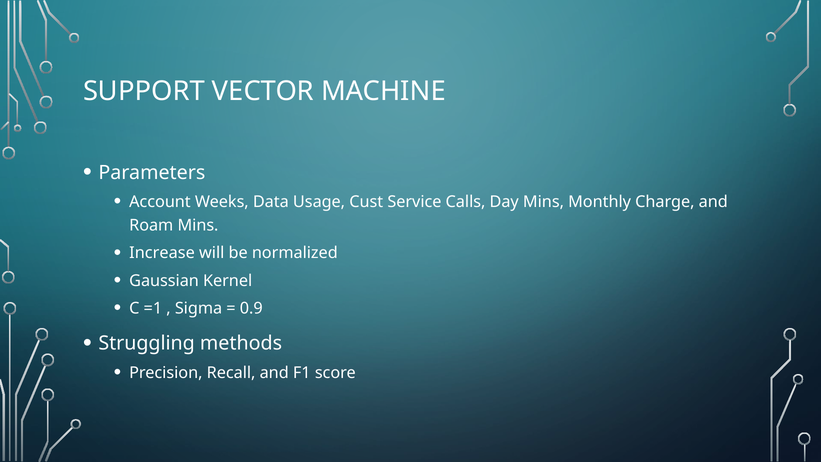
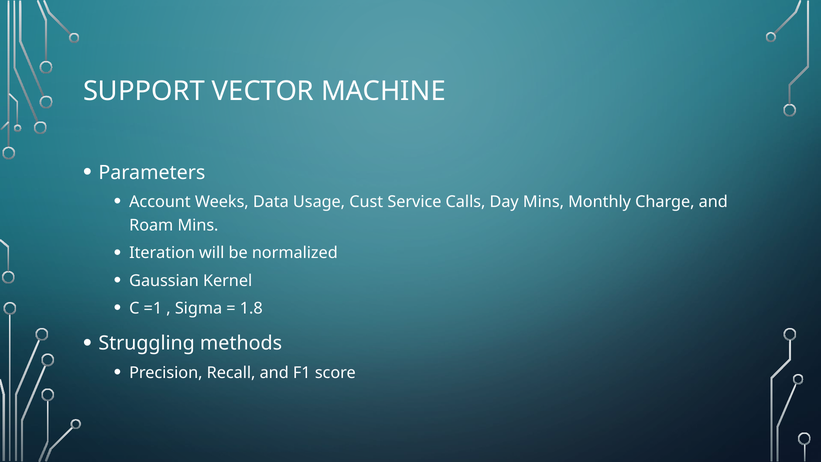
Increase: Increase -> Iteration
0.9: 0.9 -> 1.8
